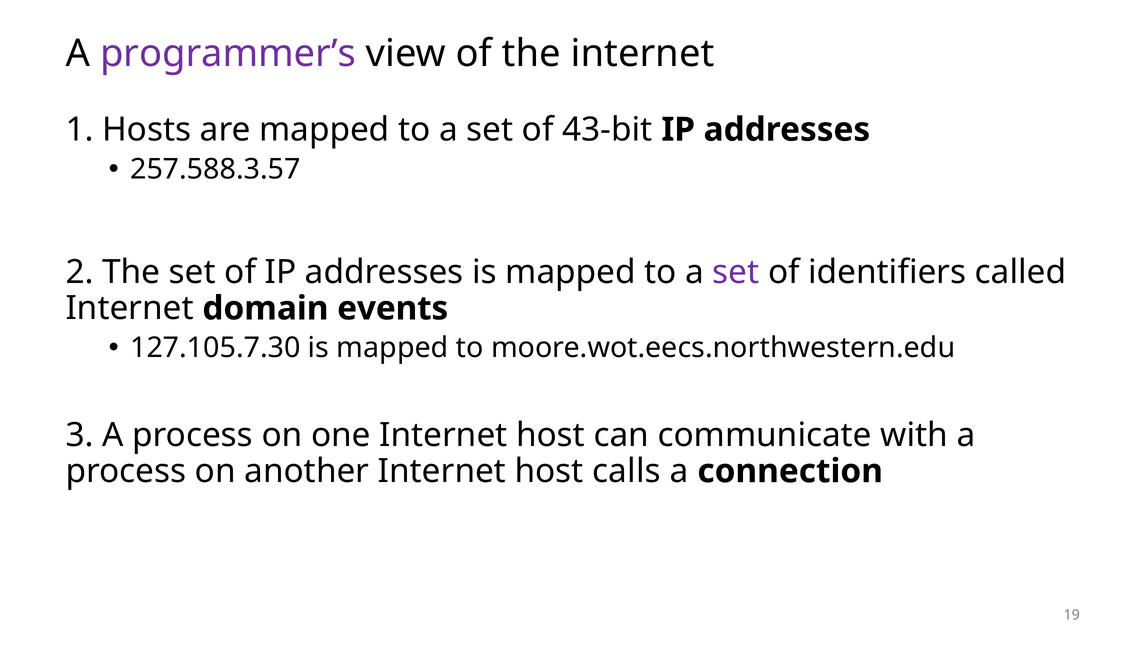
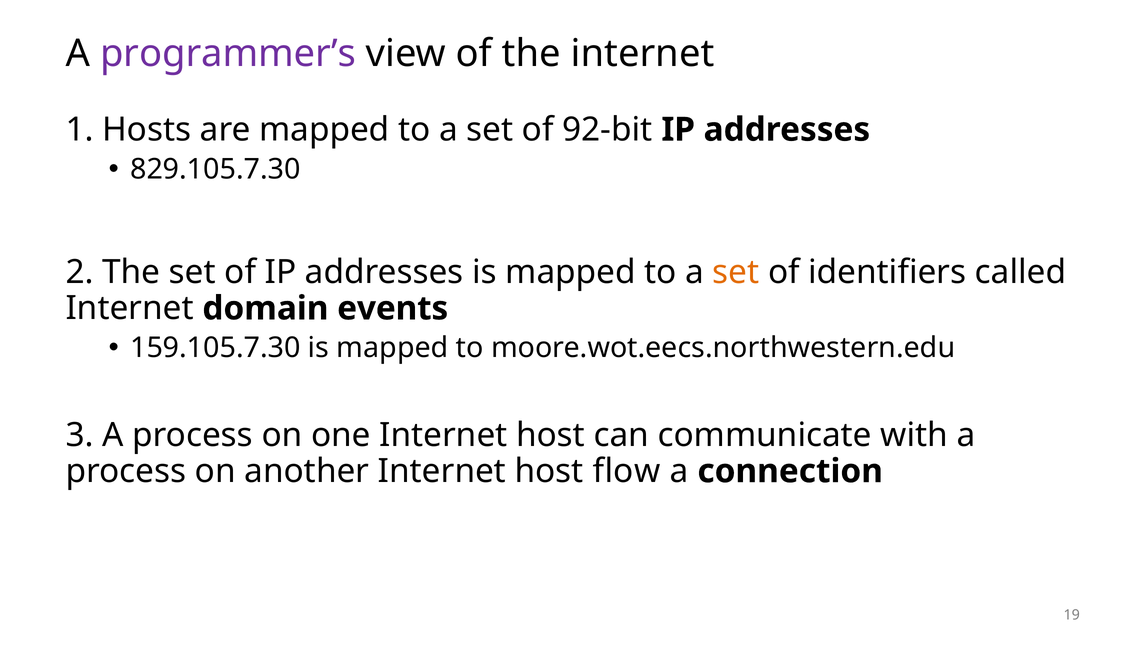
43-bit: 43-bit -> 92-bit
257.588.3.57: 257.588.3.57 -> 829.105.7.30
set at (736, 272) colour: purple -> orange
127.105.7.30: 127.105.7.30 -> 159.105.7.30
calls: calls -> flow
